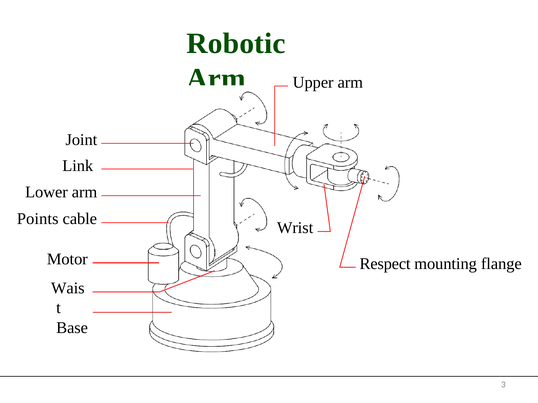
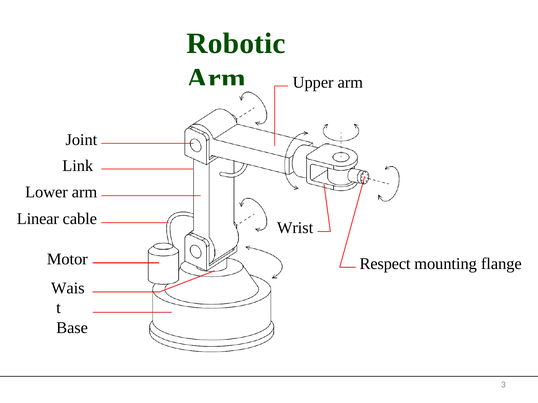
Points: Points -> Linear
